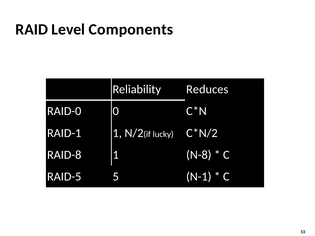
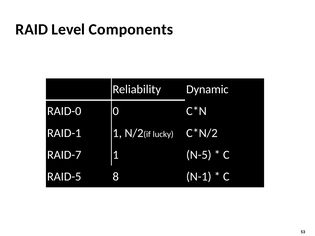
Reduces: Reduces -> Dynamic
RAID-8: RAID-8 -> RAID-7
N-8: N-8 -> N-5
5: 5 -> 8
